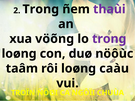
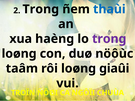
thaùi colour: purple -> blue
vöõng: vöõng -> haèng
caàu: caàu -> giaûi
